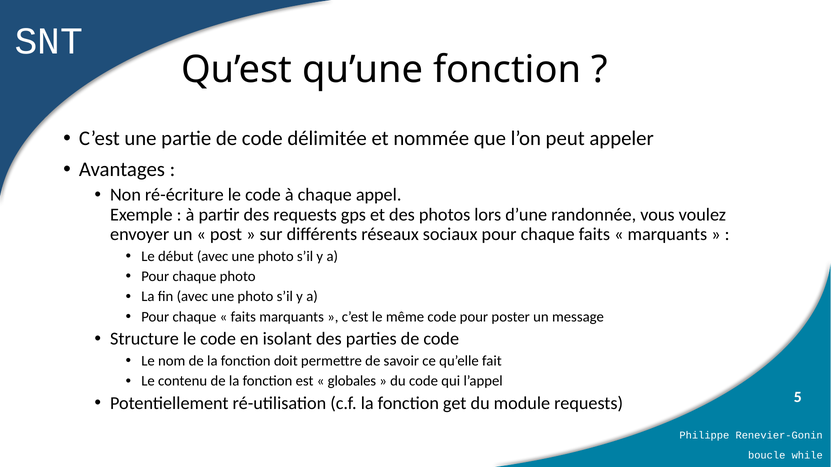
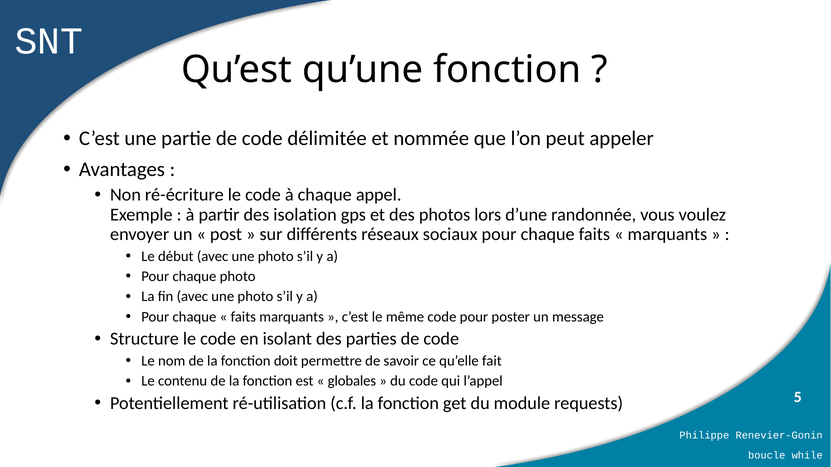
des requests: requests -> isolation
